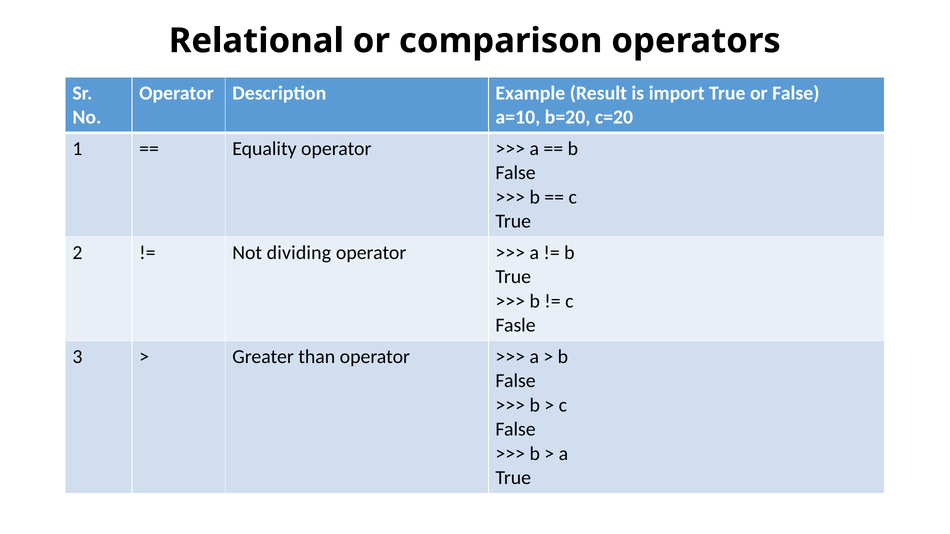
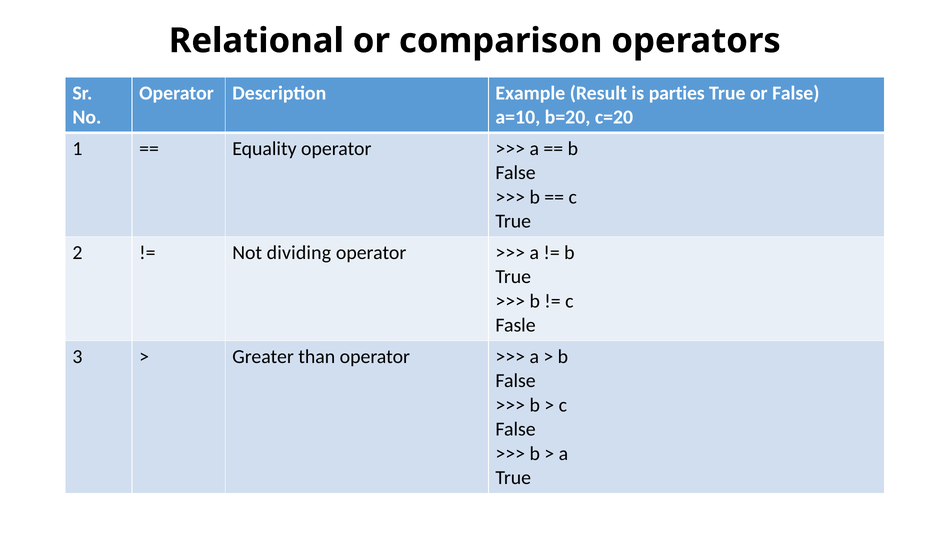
import: import -> parties
